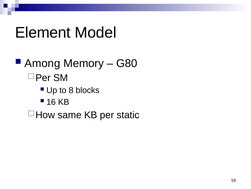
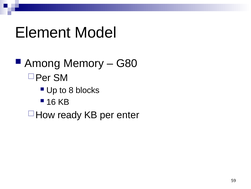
same: same -> ready
static: static -> enter
